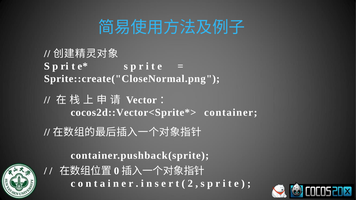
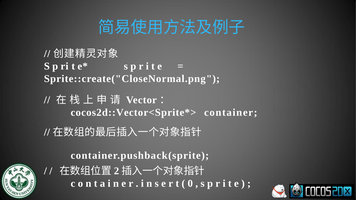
0: 0 -> 2
2: 2 -> 0
